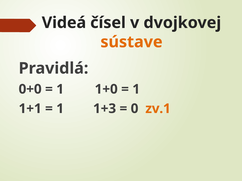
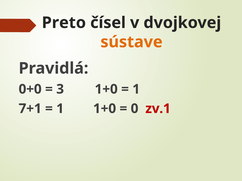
Videá: Videá -> Preto
1 at (60, 89): 1 -> 3
1+1: 1+1 -> 7+1
1 1+3: 1+3 -> 1+0
zv.1 colour: orange -> red
